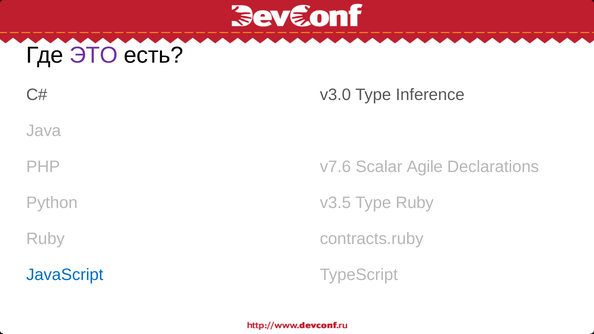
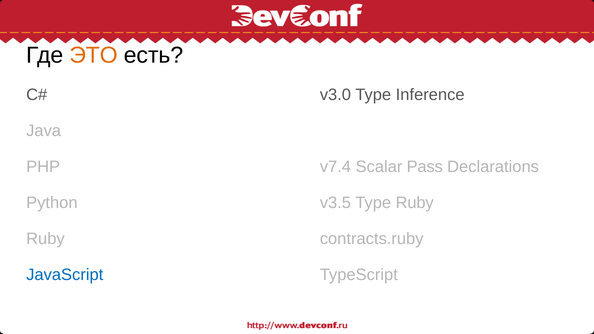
ЭТО colour: purple -> orange
v7.6: v7.6 -> v7.4
Agile: Agile -> Pass
